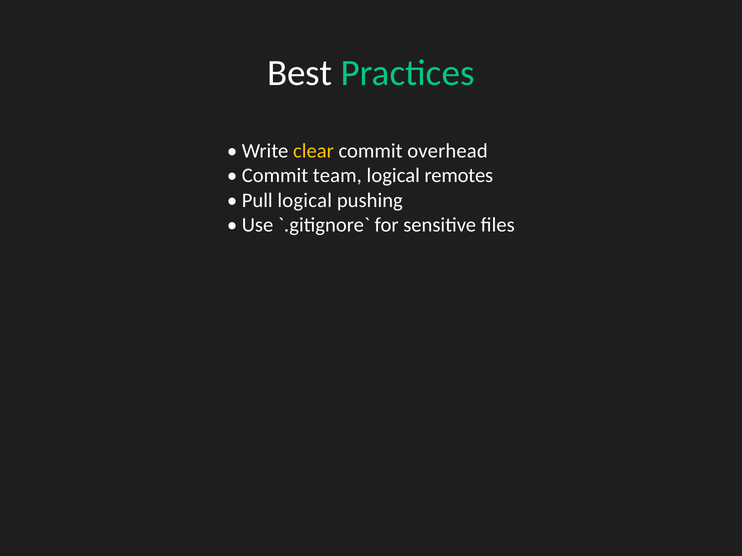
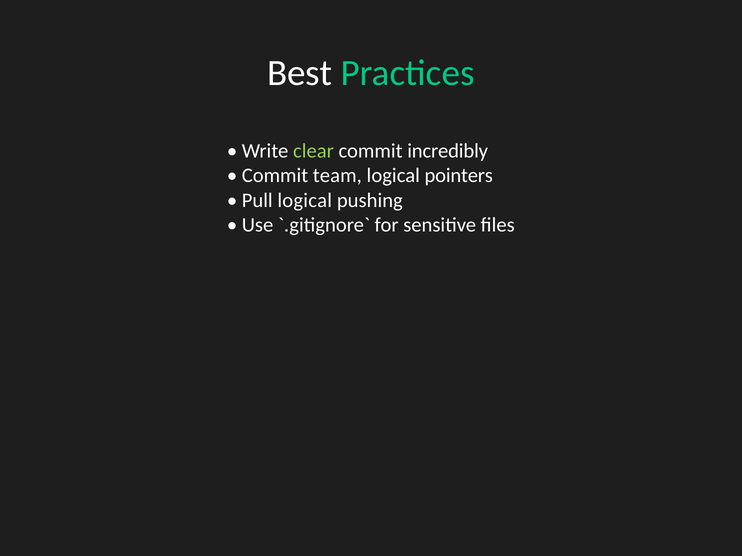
clear colour: yellow -> light green
overhead: overhead -> incredibly
remotes: remotes -> pointers
